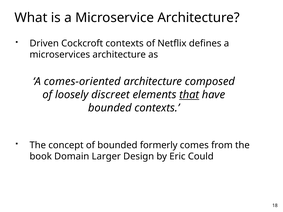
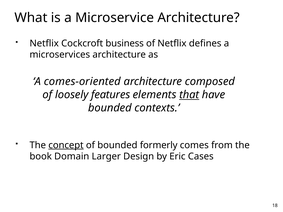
Driven at (44, 43): Driven -> Netflix
Cockcroft contexts: contexts -> business
discreet: discreet -> features
concept underline: none -> present
Could: Could -> Cases
